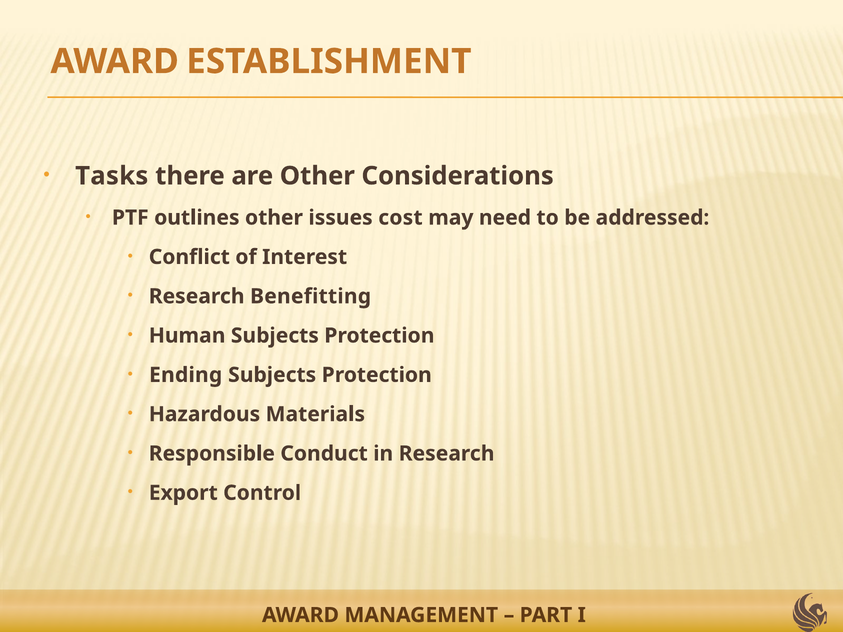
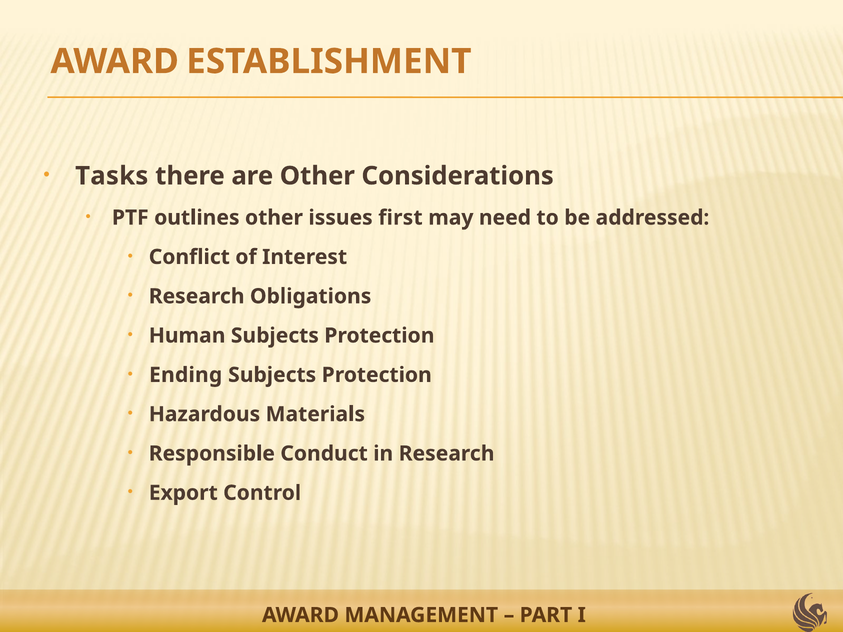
cost: cost -> first
Benefitting: Benefitting -> Obligations
